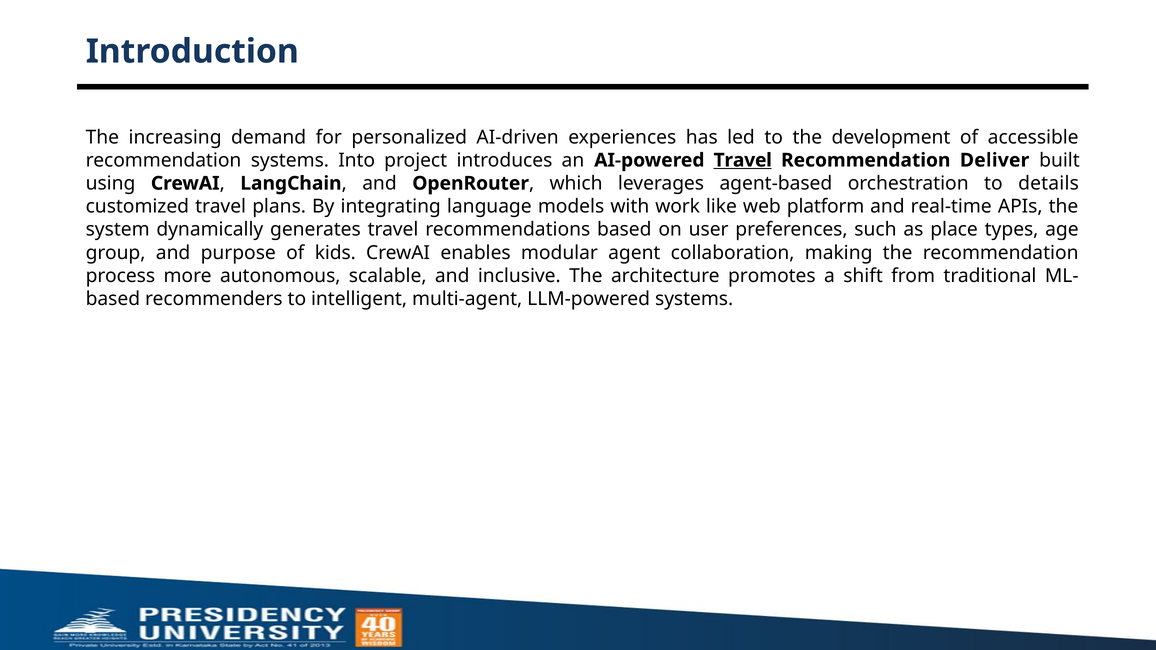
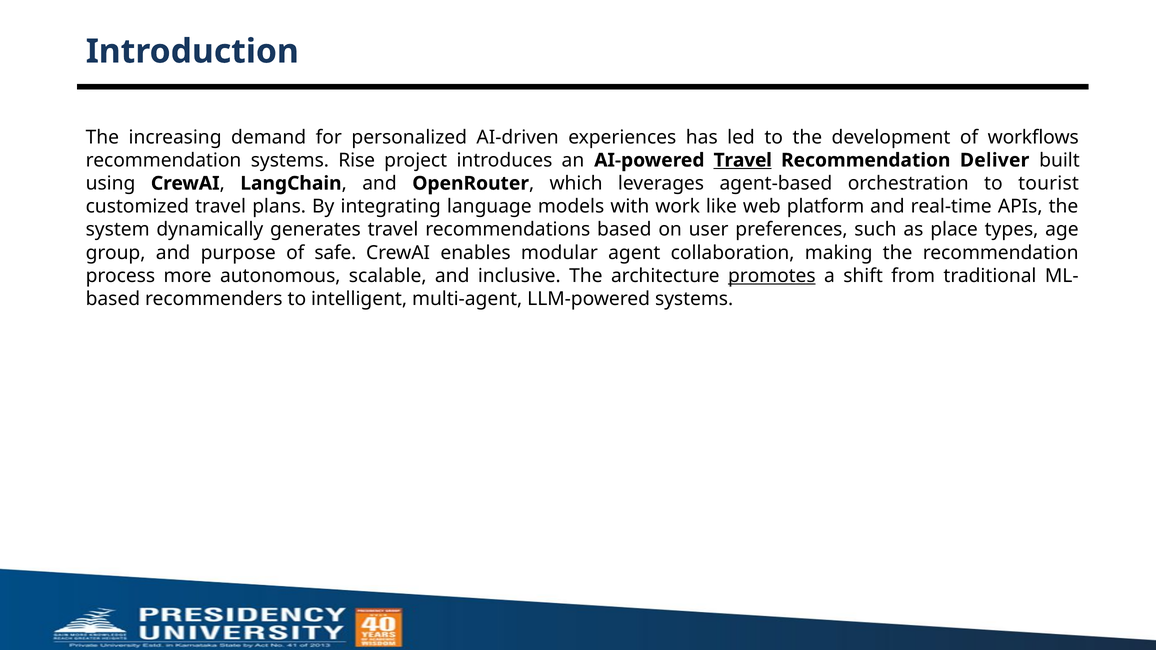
accessible: accessible -> workflows
Into: Into -> Rise
details: details -> tourist
kids: kids -> safe
promotes underline: none -> present
